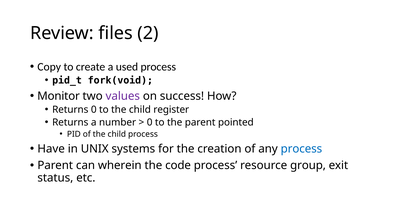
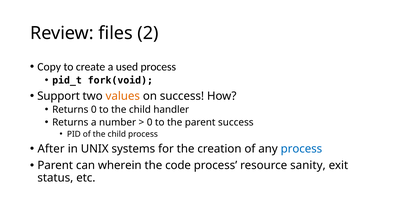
Monitor: Monitor -> Support
values colour: purple -> orange
register: register -> handler
parent pointed: pointed -> success
Have: Have -> After
group: group -> sanity
